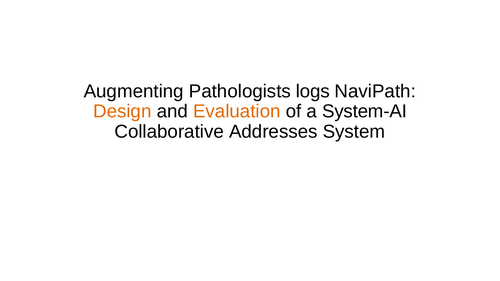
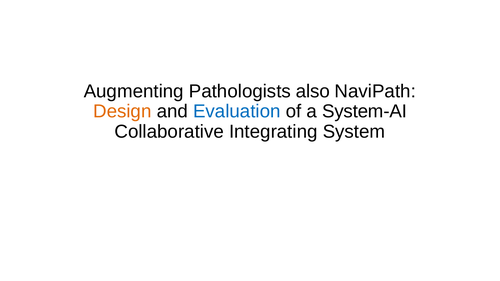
logs: logs -> also
Evaluation colour: orange -> blue
Addresses: Addresses -> Integrating
